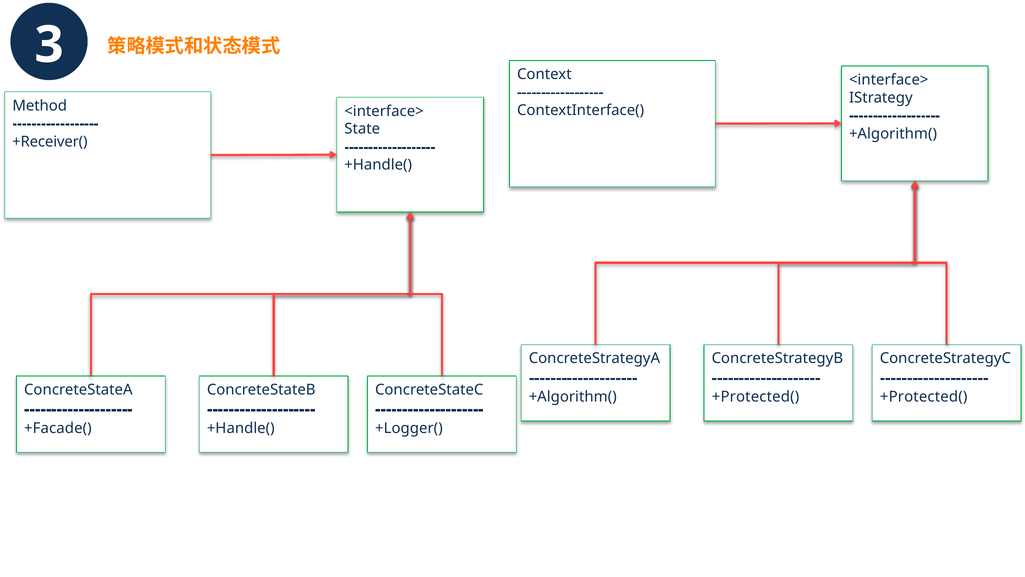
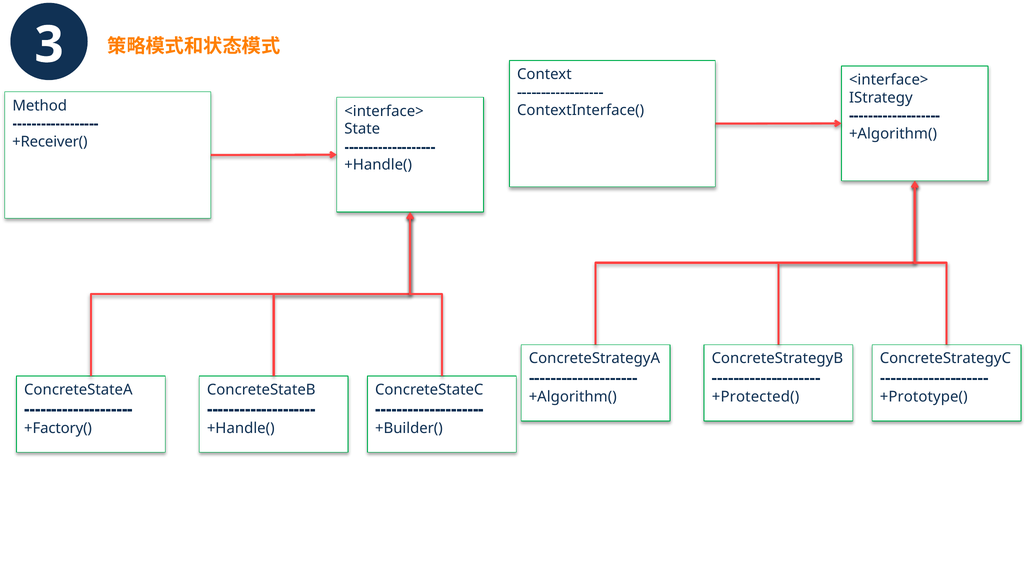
+Protected( at (924, 397): +Protected( -> +Prototype(
+Facade(: +Facade( -> +Factory(
+Logger(: +Logger( -> +Builder(
